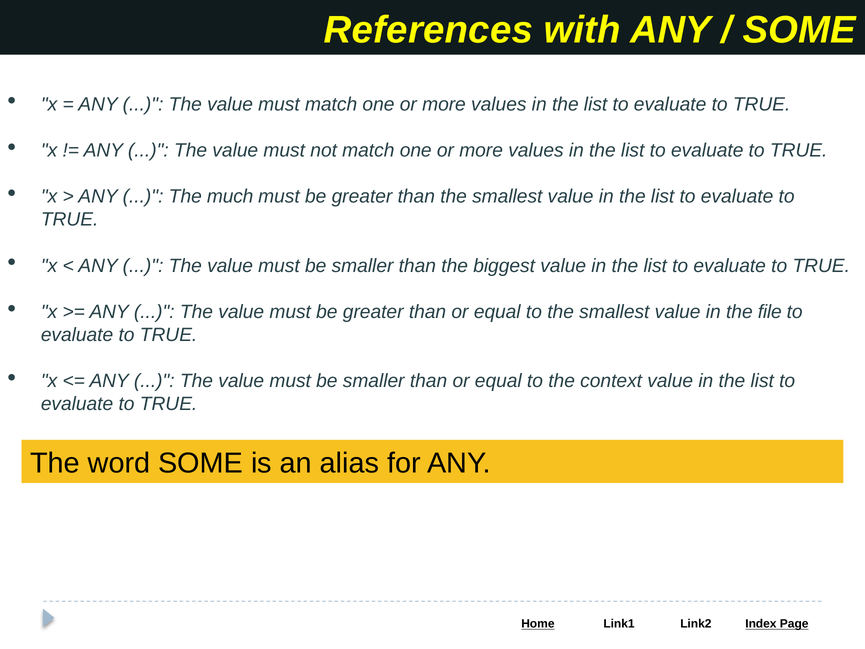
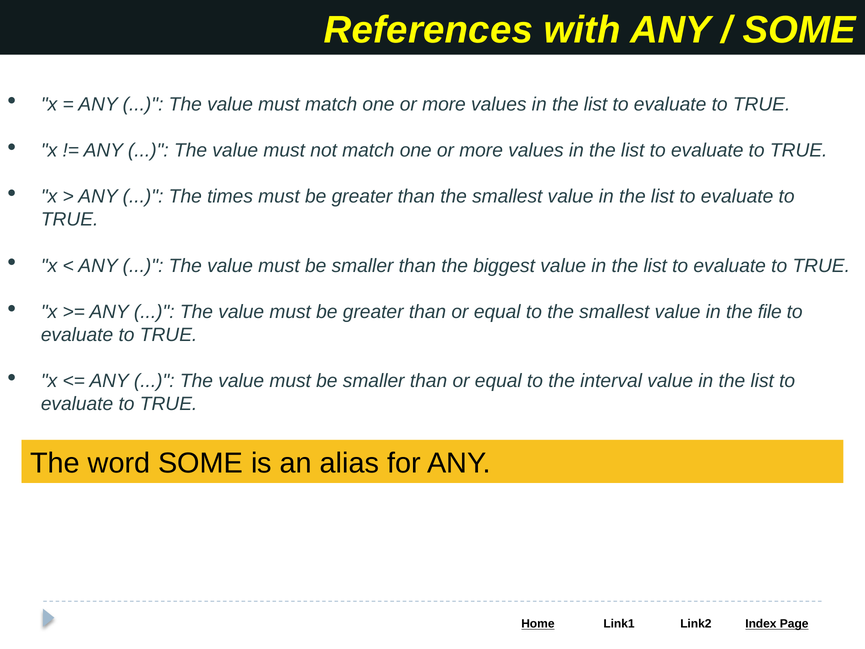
much: much -> times
context: context -> interval
